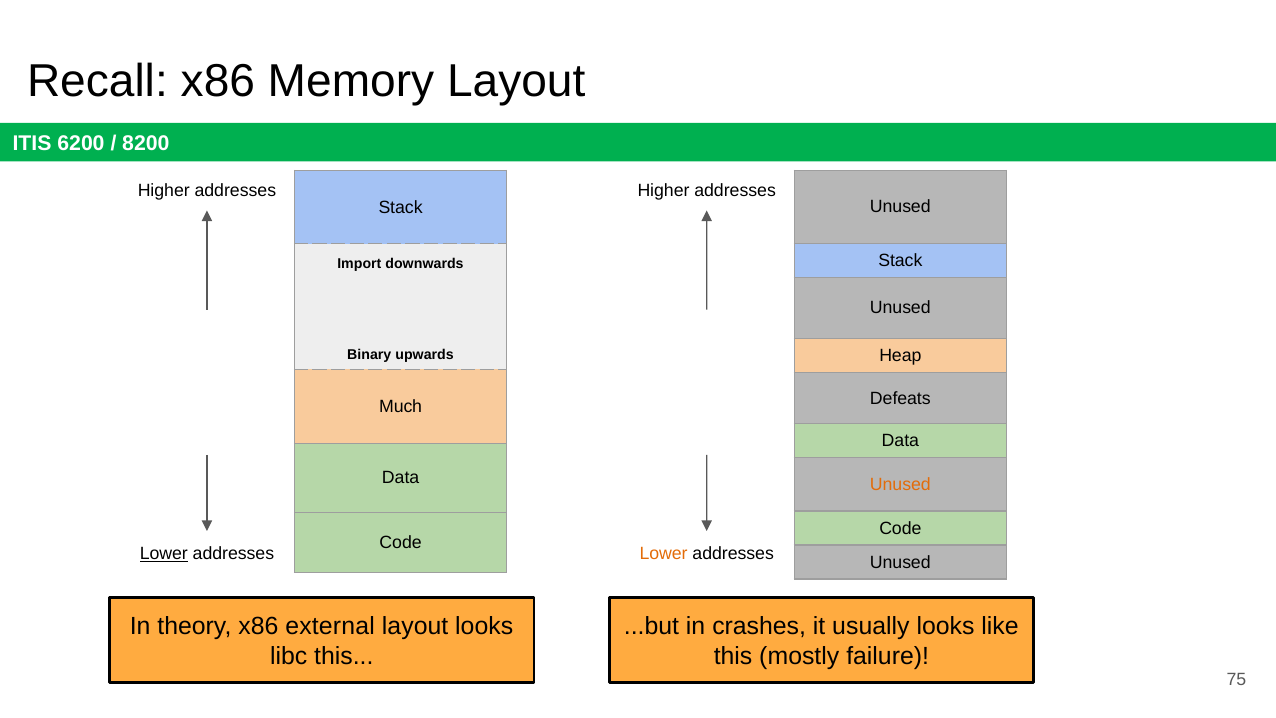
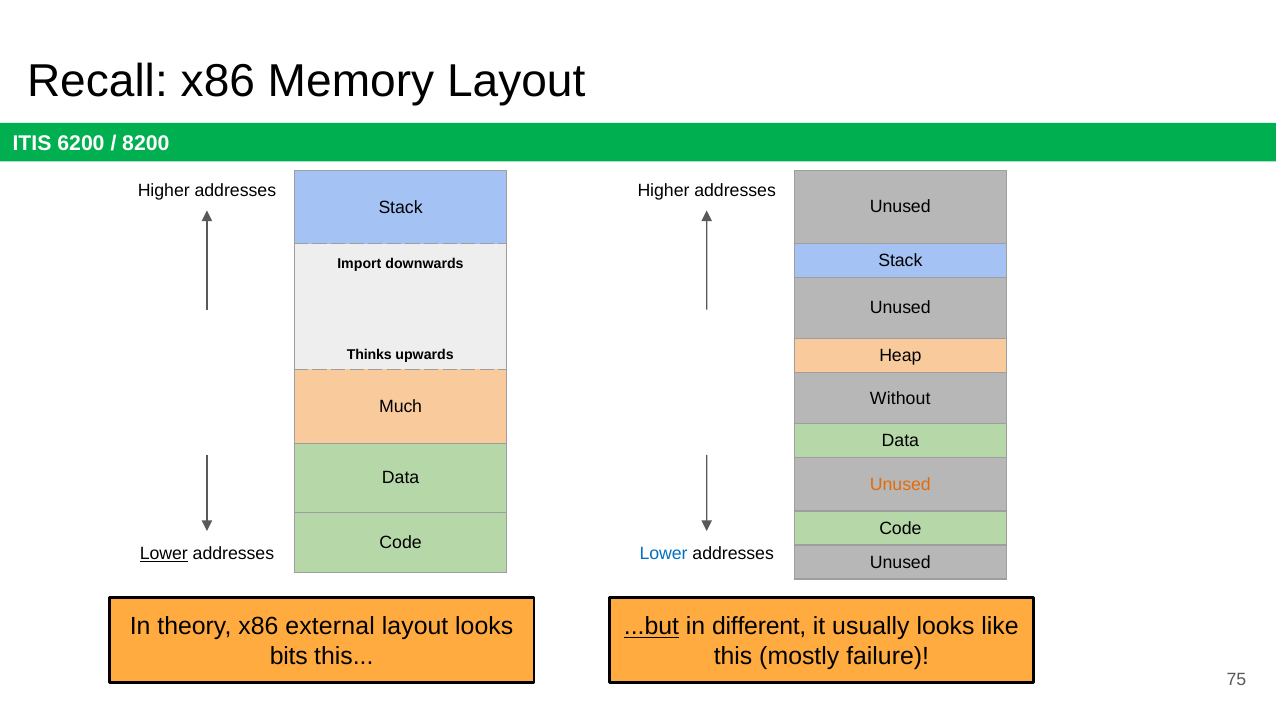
Binary: Binary -> Thinks
Defeats: Defeats -> Without
Lower at (664, 553) colour: orange -> blue
...but underline: none -> present
crashes: crashes -> different
libc: libc -> bits
